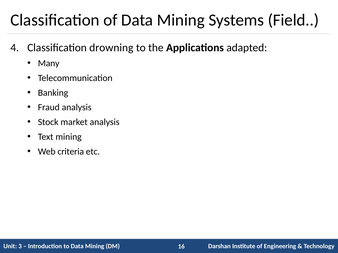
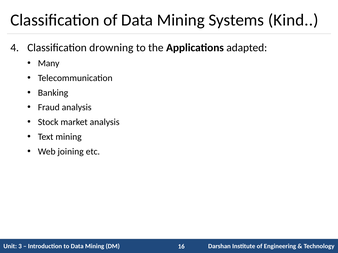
Field: Field -> Kind
criteria: criteria -> joining
